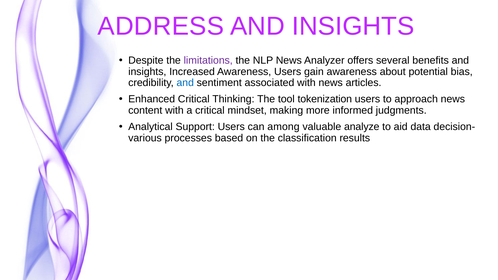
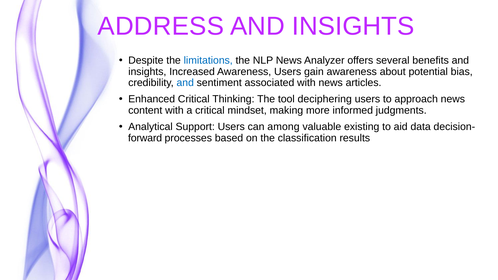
limitations colour: purple -> blue
tokenization: tokenization -> deciphering
analyze: analyze -> existing
various: various -> forward
